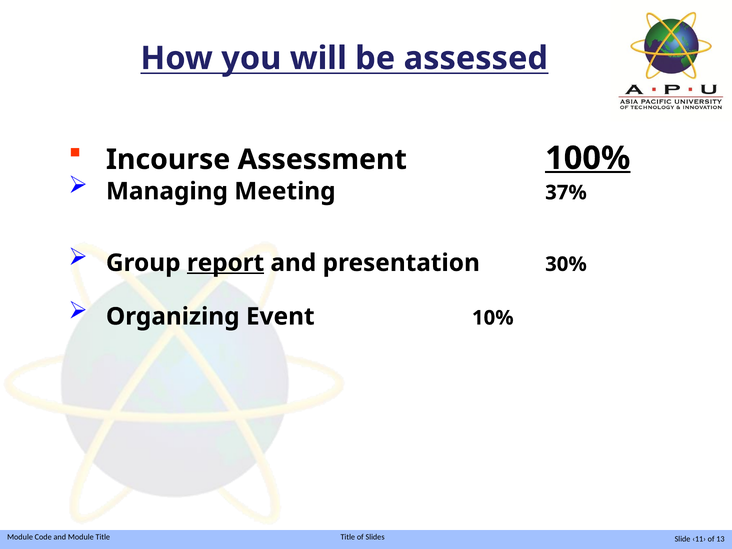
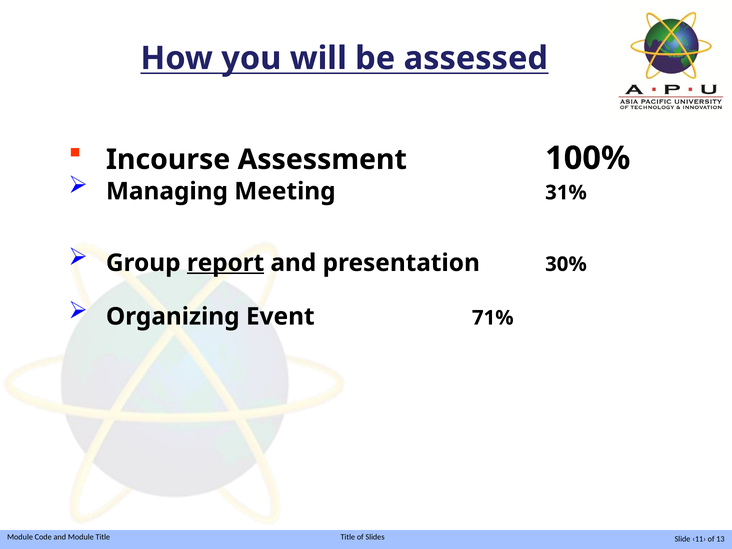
100% underline: present -> none
37%: 37% -> 31%
10%: 10% -> 71%
